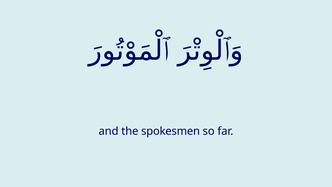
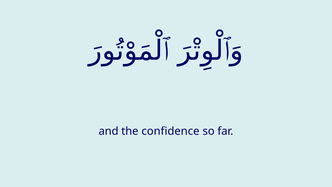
spokesmen: spokesmen -> confidence
